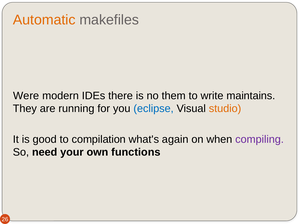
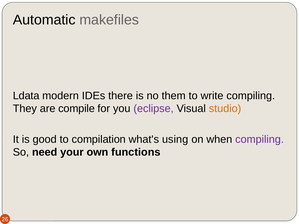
Automatic colour: orange -> black
Were: Were -> Ldata
write maintains: maintains -> compiling
running: running -> compile
eclipse colour: blue -> purple
again: again -> using
